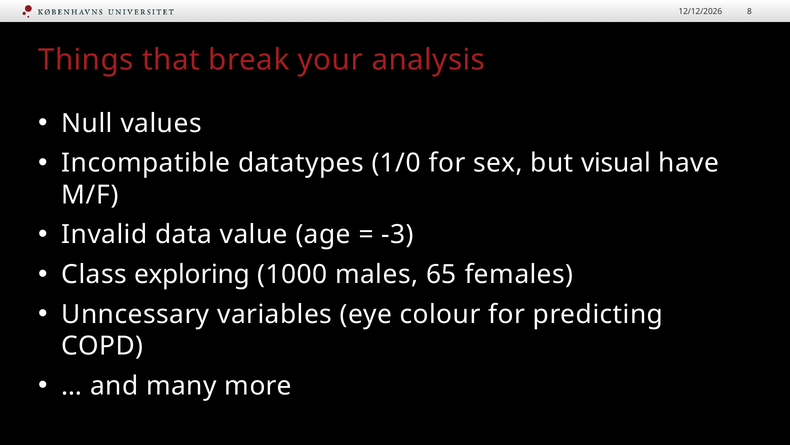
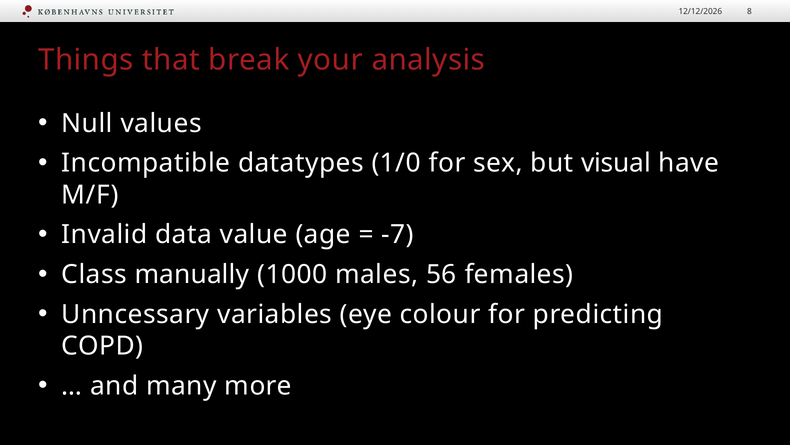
-3: -3 -> -7
exploring: exploring -> manually
65: 65 -> 56
